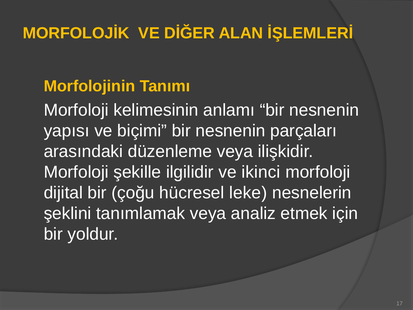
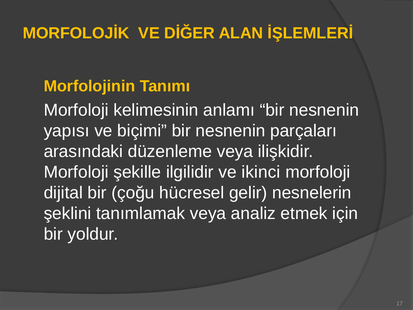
leke: leke -> gelir
